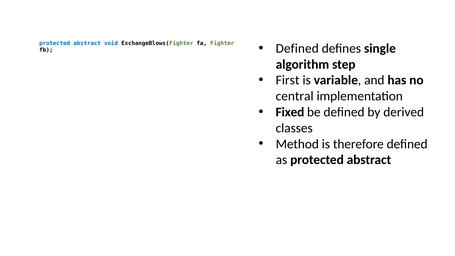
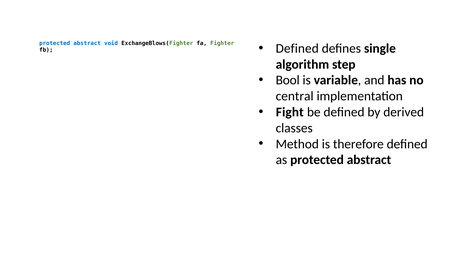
First: First -> Bool
Fixed: Fixed -> Fight
